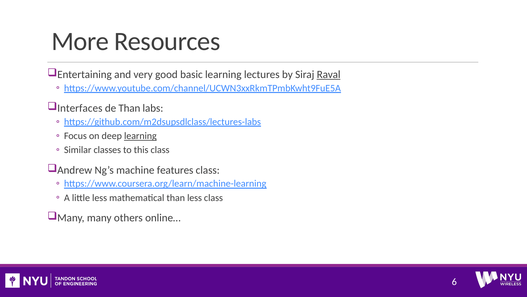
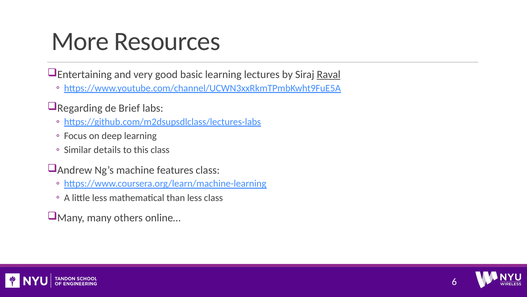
Interfaces: Interfaces -> Regarding
de Than: Than -> Brief
learning at (140, 136) underline: present -> none
classes: classes -> details
